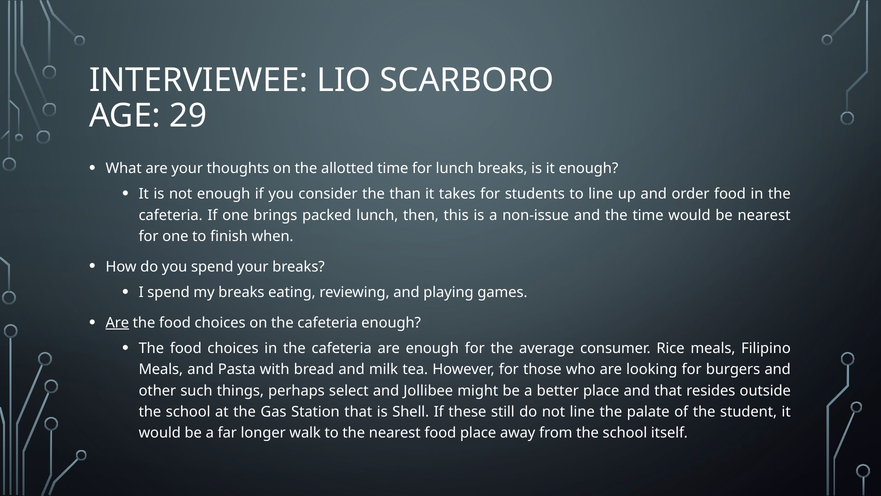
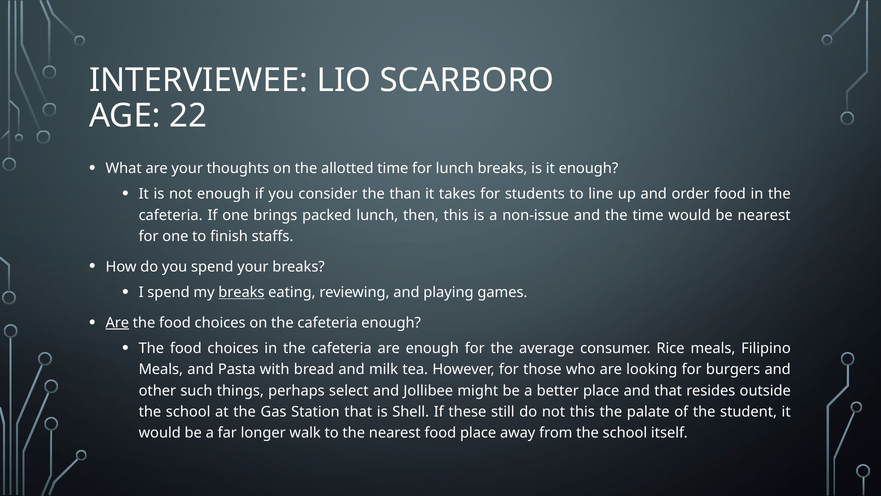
29: 29 -> 22
when: when -> staffs
breaks at (241, 292) underline: none -> present
not line: line -> this
